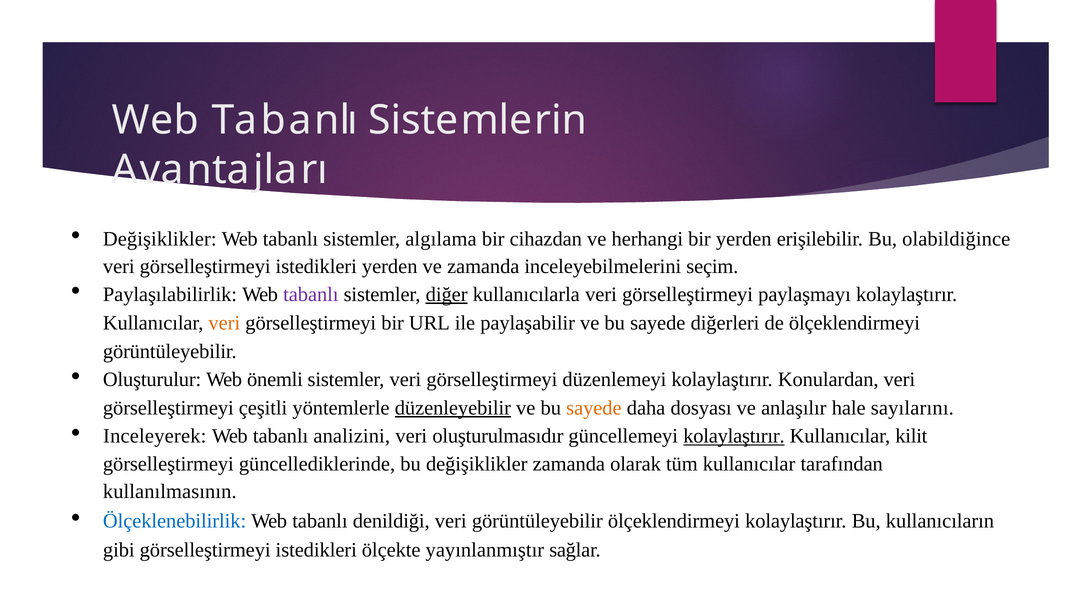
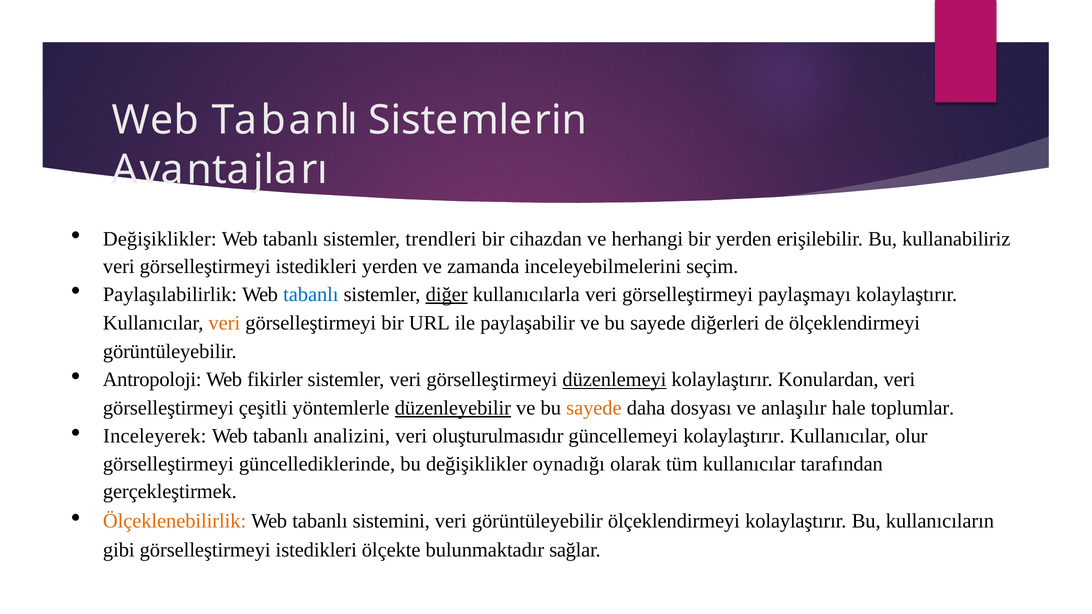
algılama: algılama -> trendleri
olabildiğince: olabildiğince -> kullanabiliriz
tabanlı at (311, 295) colour: purple -> blue
Oluşturulur: Oluşturulur -> Antropoloji
önemli: önemli -> fikirler
düzenlemeyi underline: none -> present
sayılarını: sayılarını -> toplumlar
kolaylaştırır at (734, 436) underline: present -> none
kilit: kilit -> olur
değişiklikler zamanda: zamanda -> oynadığı
kullanılmasının: kullanılmasının -> gerçekleştirmek
Ölçeklenebilirlik colour: blue -> orange
denildiği: denildiği -> sistemini
yayınlanmıştır: yayınlanmıştır -> bulunmaktadır
